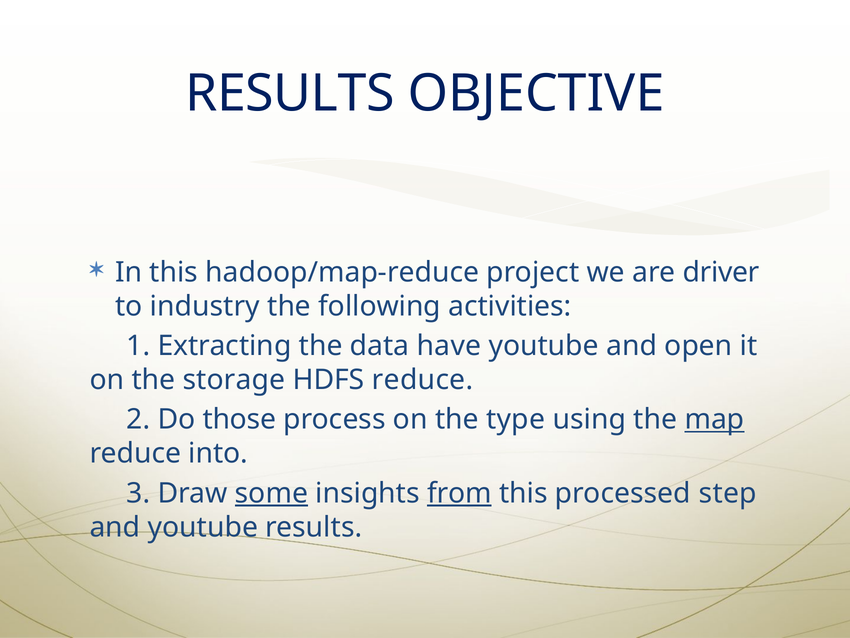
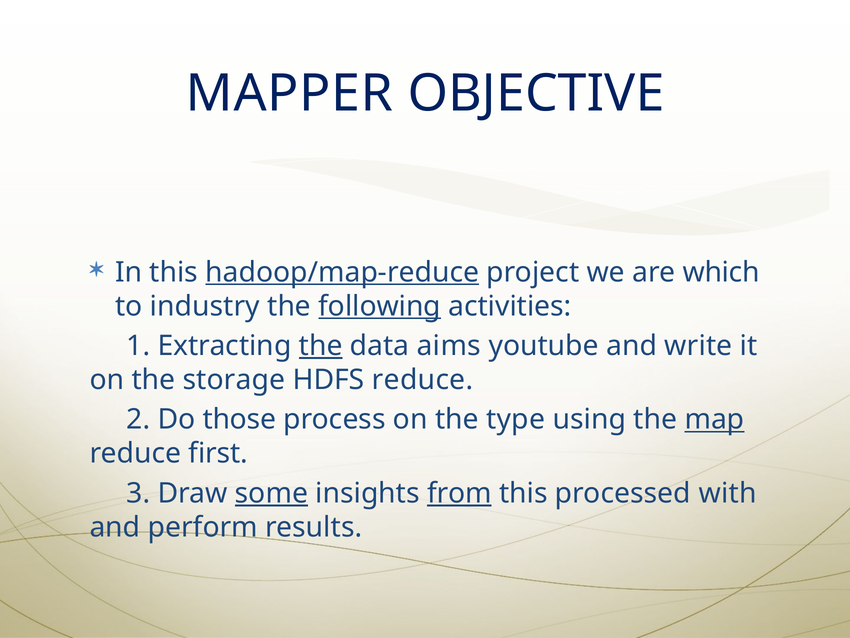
RESULTS at (290, 93): RESULTS -> MAPPER
hadoop/map-reduce underline: none -> present
driver: driver -> which
following underline: none -> present
the at (321, 346) underline: none -> present
have: have -> aims
open: open -> write
into: into -> first
step: step -> with
and youtube: youtube -> perform
